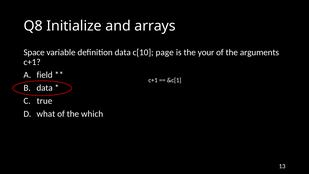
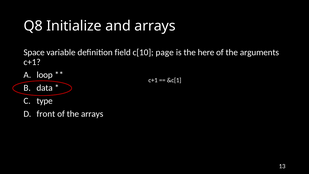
definition data: data -> field
your: your -> here
field: field -> loop
true: true -> type
what: what -> front
the which: which -> arrays
